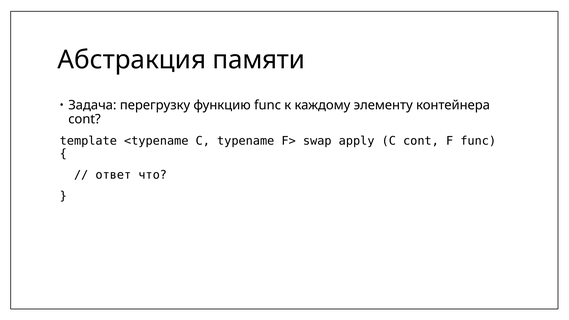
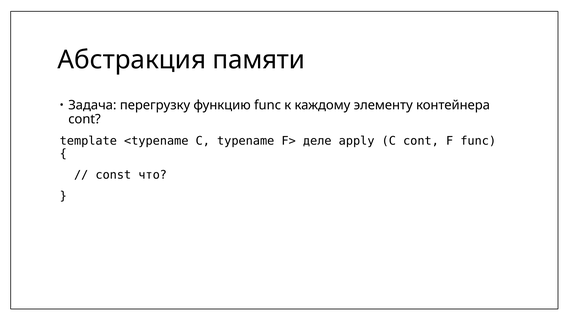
swap: swap -> деле
ответ: ответ -> const
